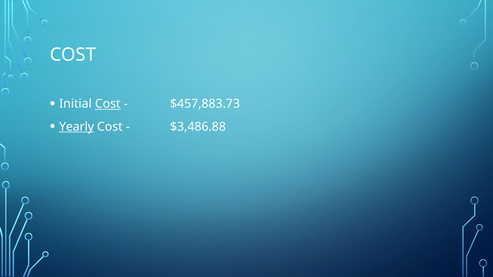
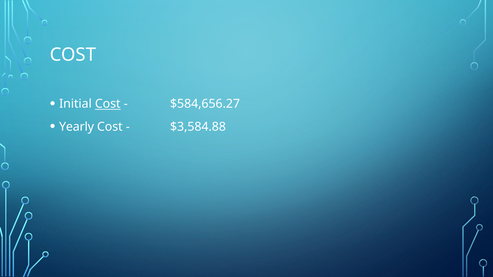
$457,883.73: $457,883.73 -> $584,656.27
Yearly underline: present -> none
$3,486.88: $3,486.88 -> $3,584.88
